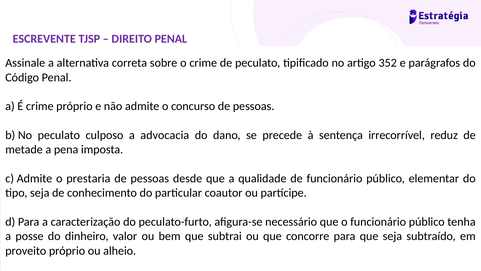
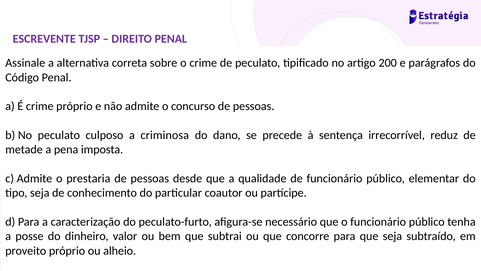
352: 352 -> 200
advocacia: advocacia -> criminosa
